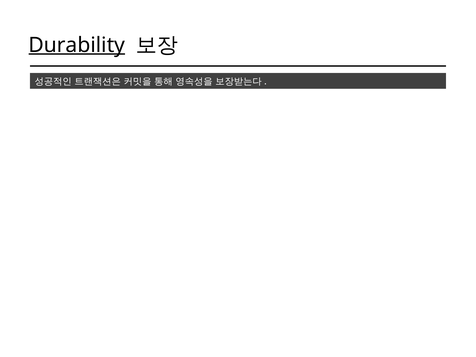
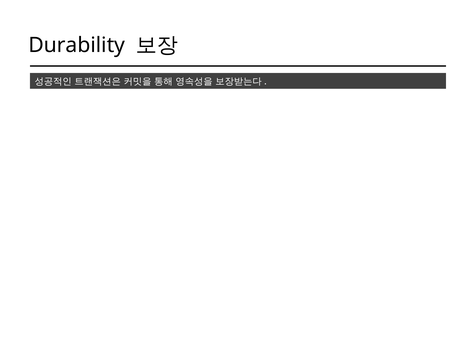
Durability underline: present -> none
